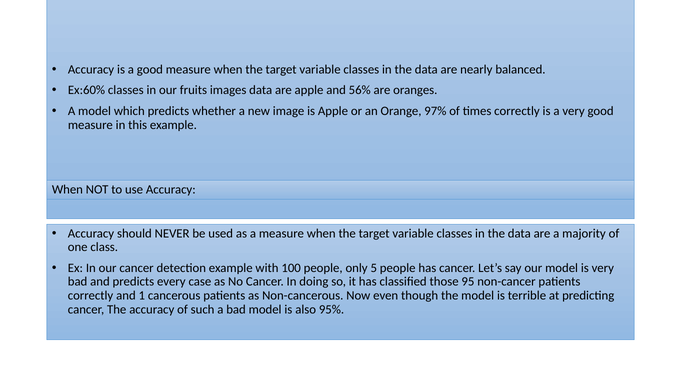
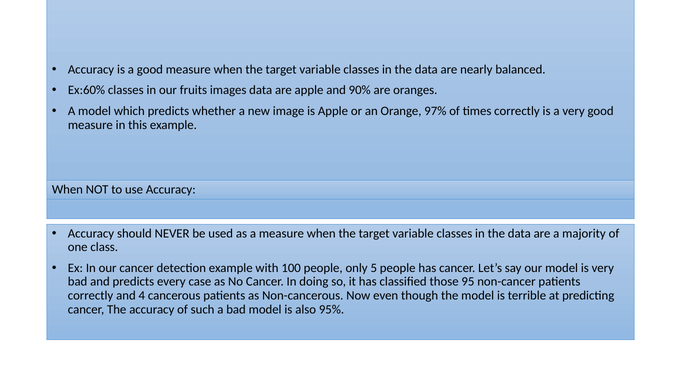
56%: 56% -> 90%
1: 1 -> 4
